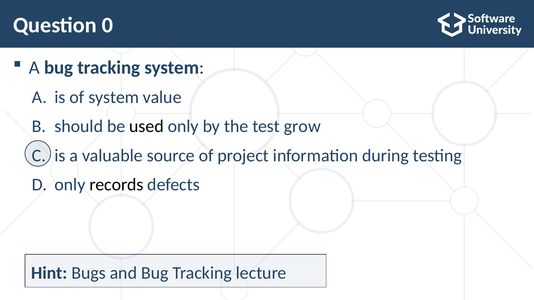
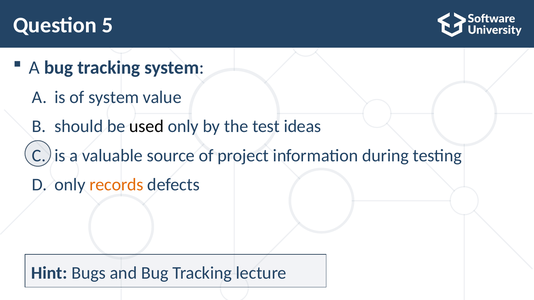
0: 0 -> 5
grow: grow -> ideas
records colour: black -> orange
